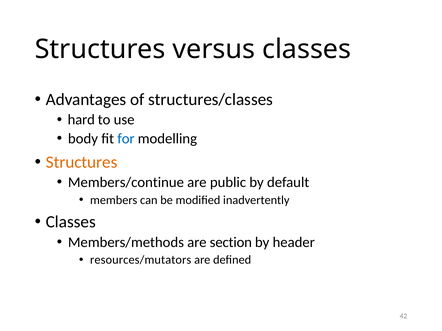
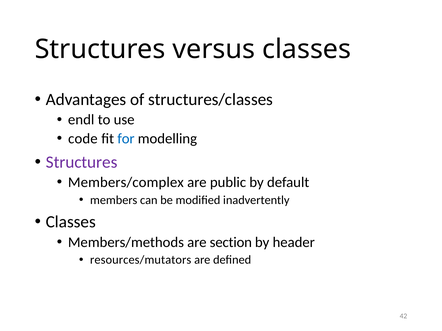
hard: hard -> endl
body: body -> code
Structures at (82, 162) colour: orange -> purple
Members/continue: Members/continue -> Members/complex
